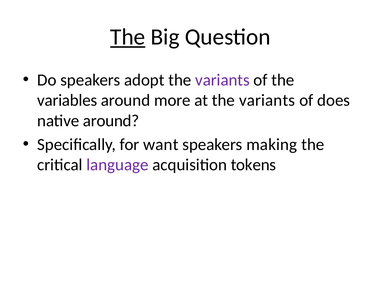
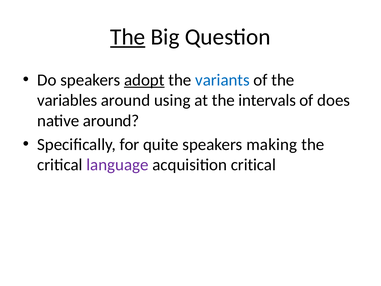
adopt underline: none -> present
variants at (222, 80) colour: purple -> blue
more: more -> using
at the variants: variants -> intervals
want: want -> quite
acquisition tokens: tokens -> critical
